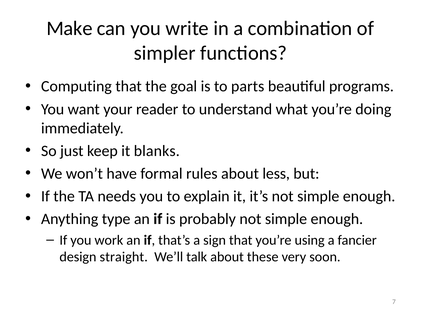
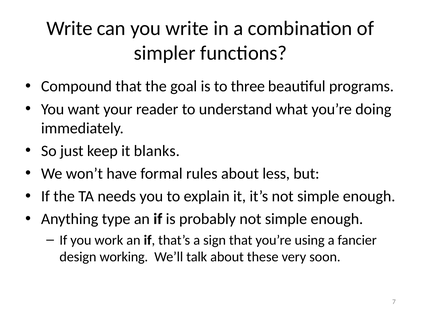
Make at (69, 28): Make -> Write
Computing: Computing -> Compound
parts: parts -> three
straight: straight -> working
